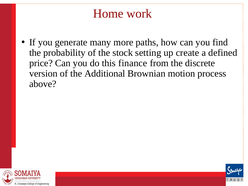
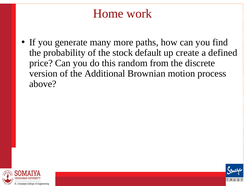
setting: setting -> default
finance: finance -> random
